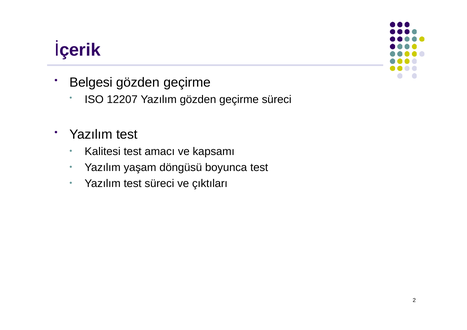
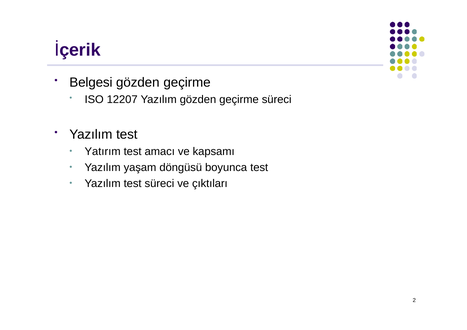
Kalitesi: Kalitesi -> Yatırım
